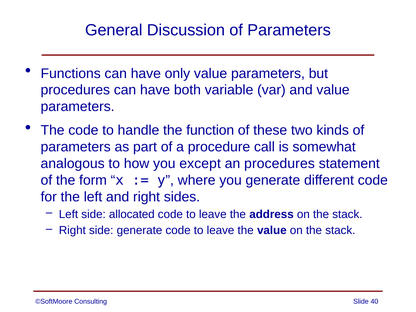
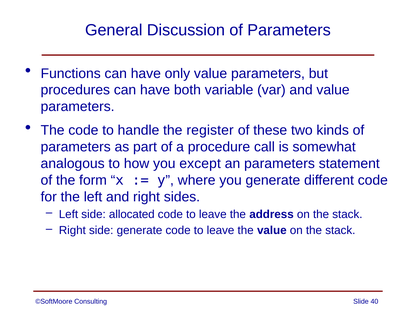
function: function -> register
an procedures: procedures -> parameters
